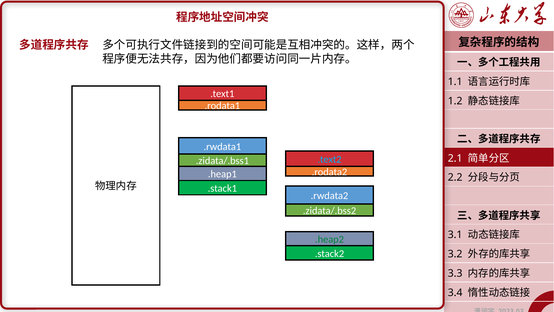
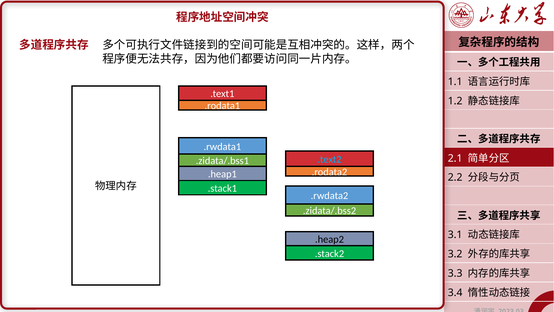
.heap2 colour: green -> black
